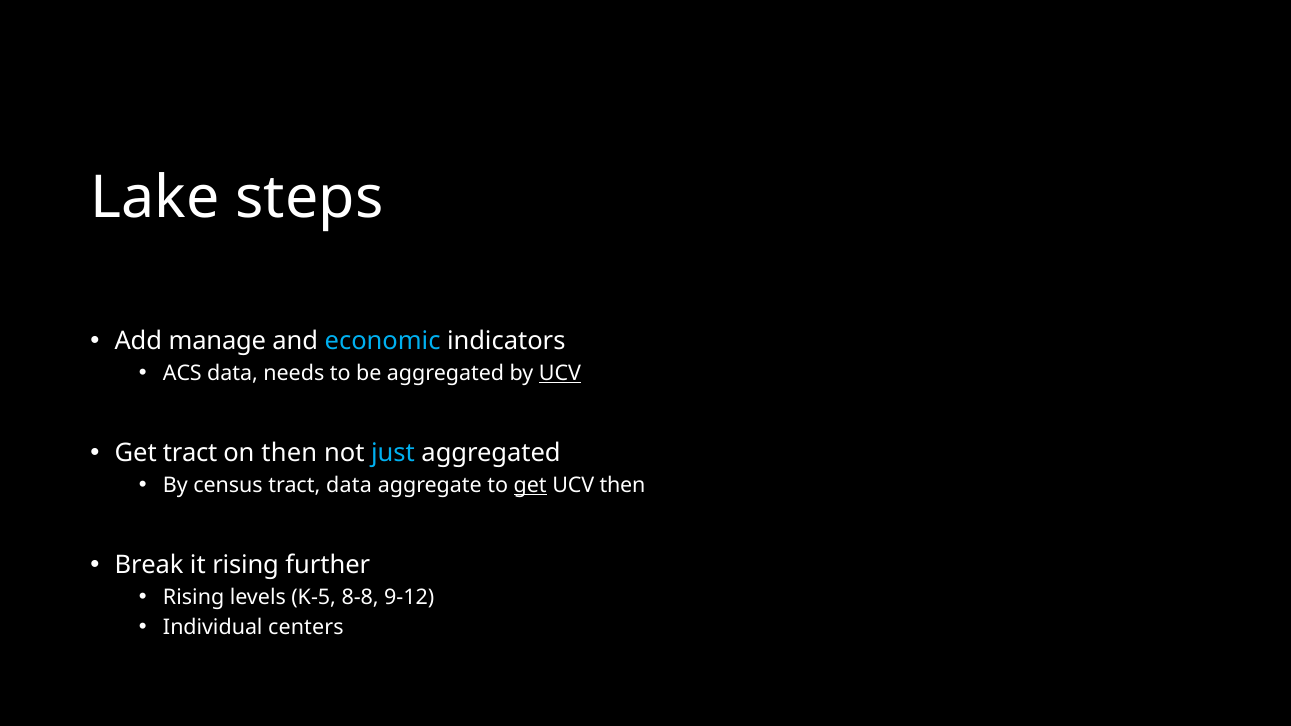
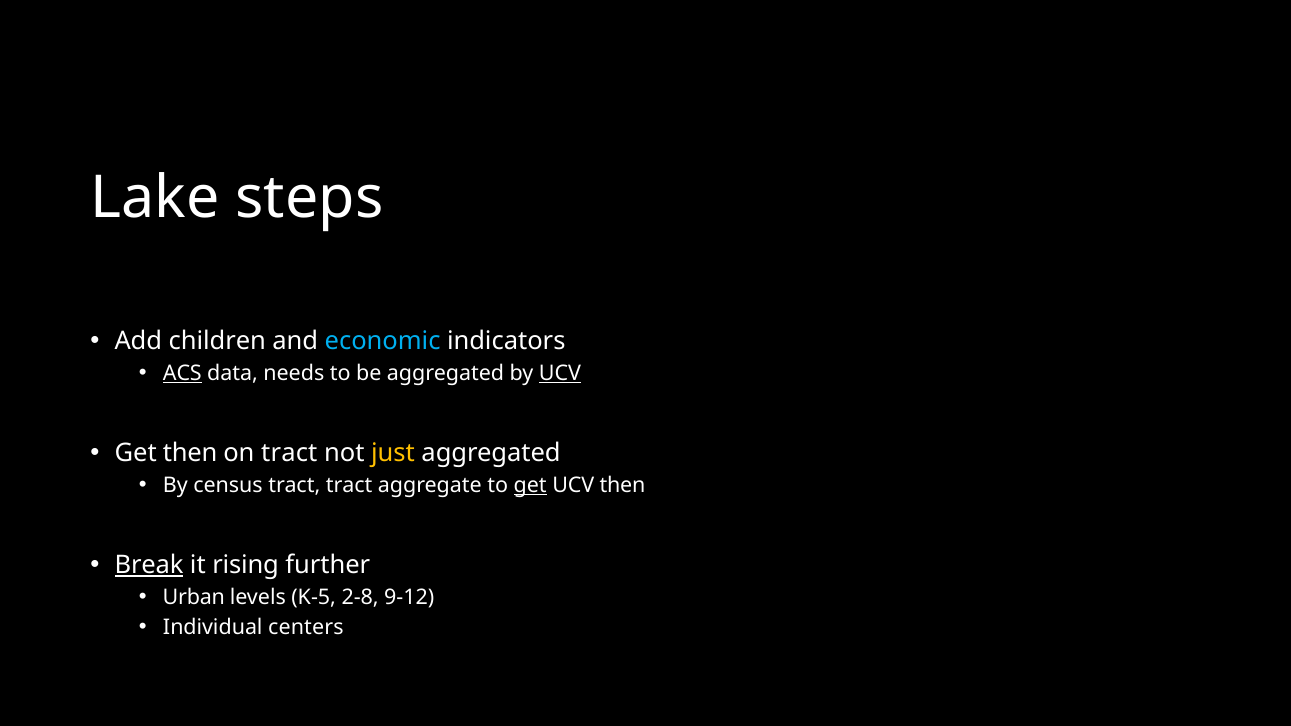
manage: manage -> children
ACS underline: none -> present
Get tract: tract -> then
on then: then -> tract
just colour: light blue -> yellow
tract data: data -> tract
Break underline: none -> present
Rising at (194, 597): Rising -> Urban
8-8: 8-8 -> 2-8
